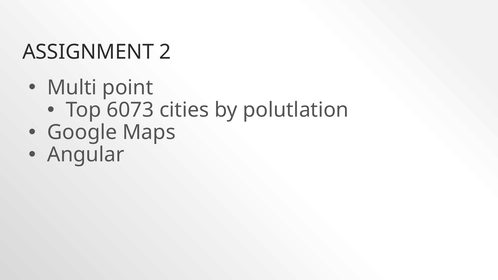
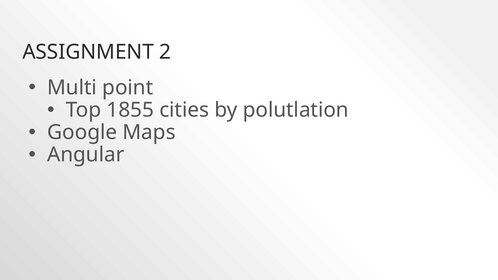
6073: 6073 -> 1855
